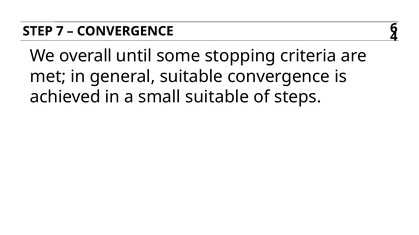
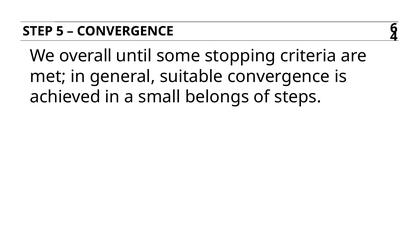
7: 7 -> 5
small suitable: suitable -> belongs
